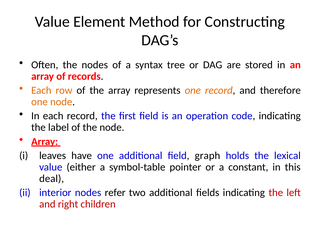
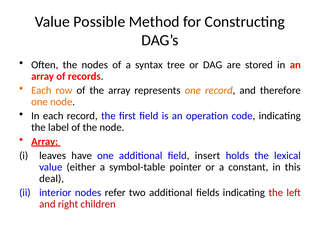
Element: Element -> Possible
graph: graph -> insert
